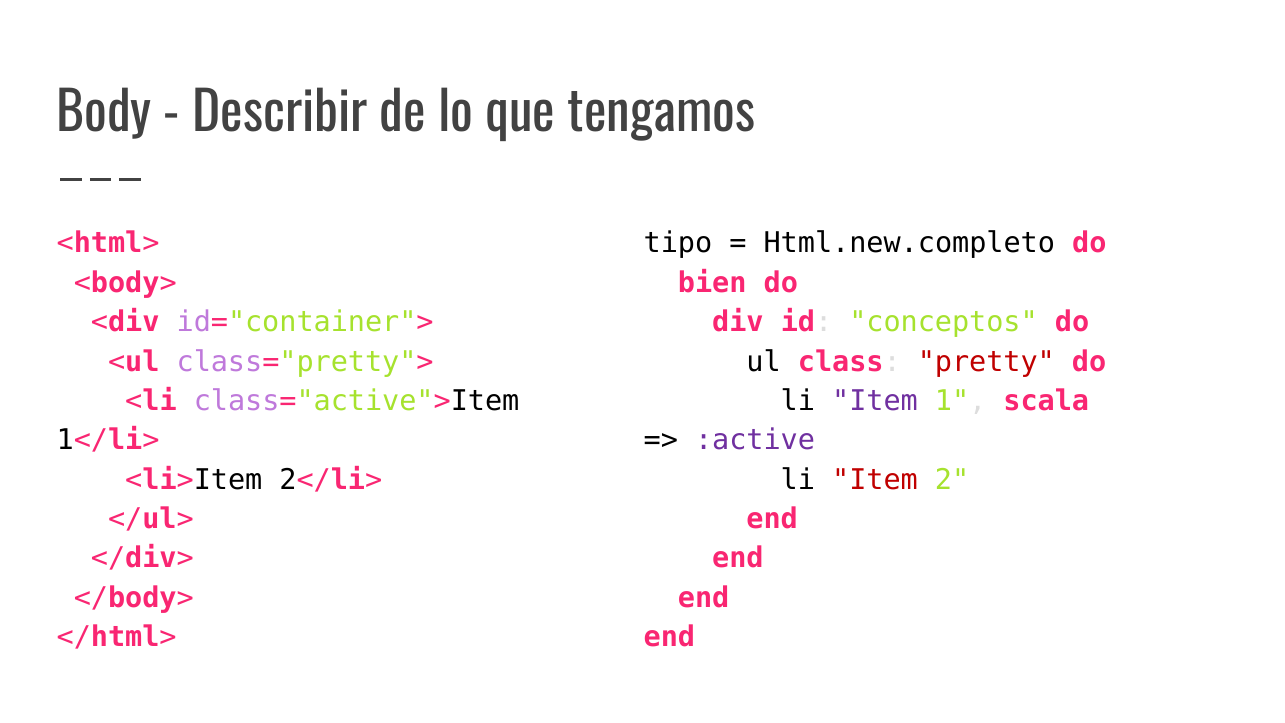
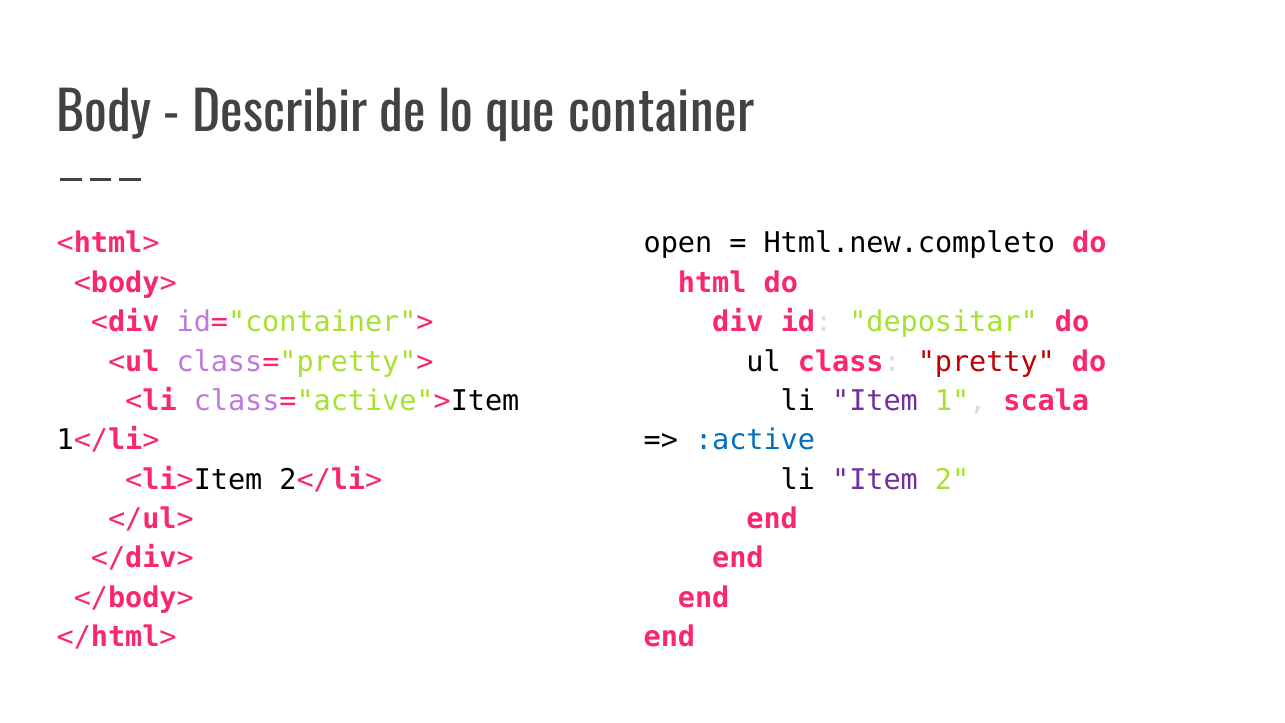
tengamos: tengamos -> container
tipo: tipo -> open
bien: bien -> html
conceptos: conceptos -> depositar
:active colour: purple -> blue
Item at (875, 480) colour: red -> purple
